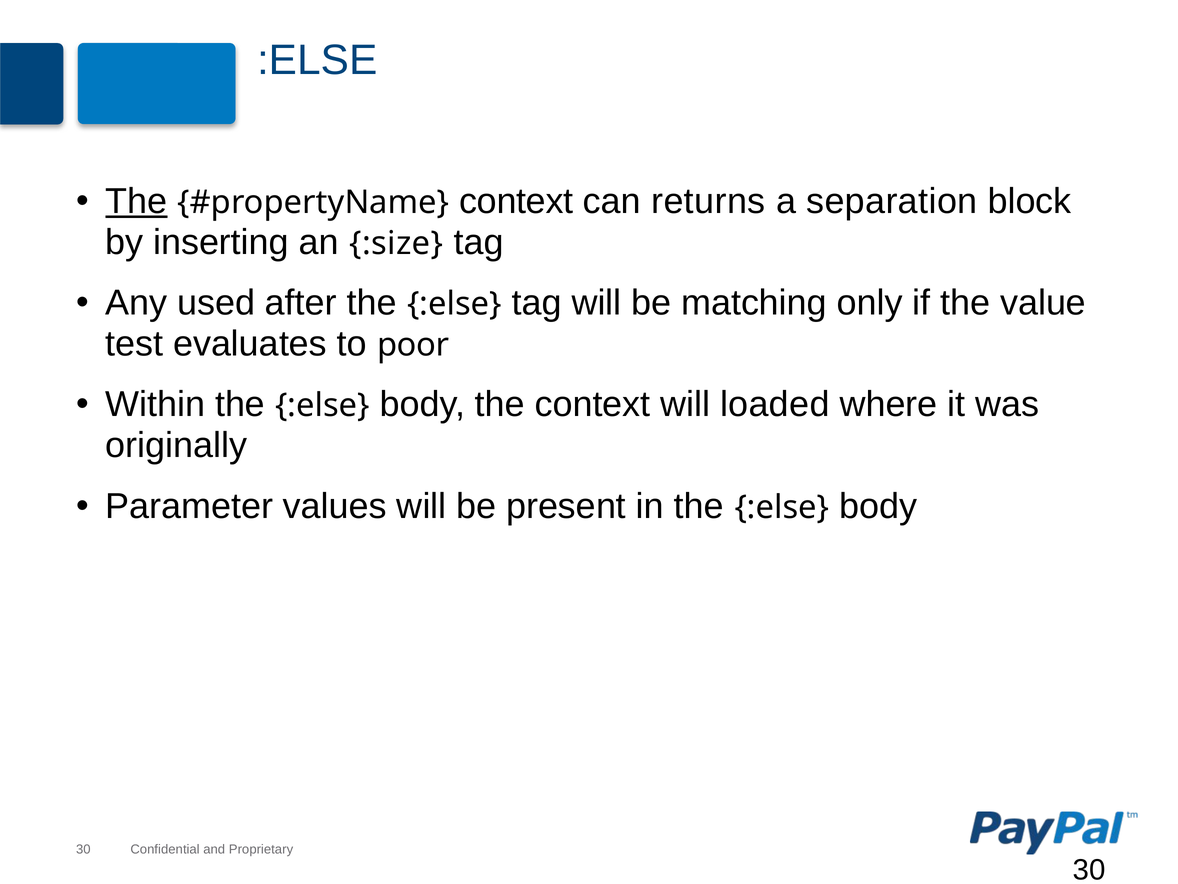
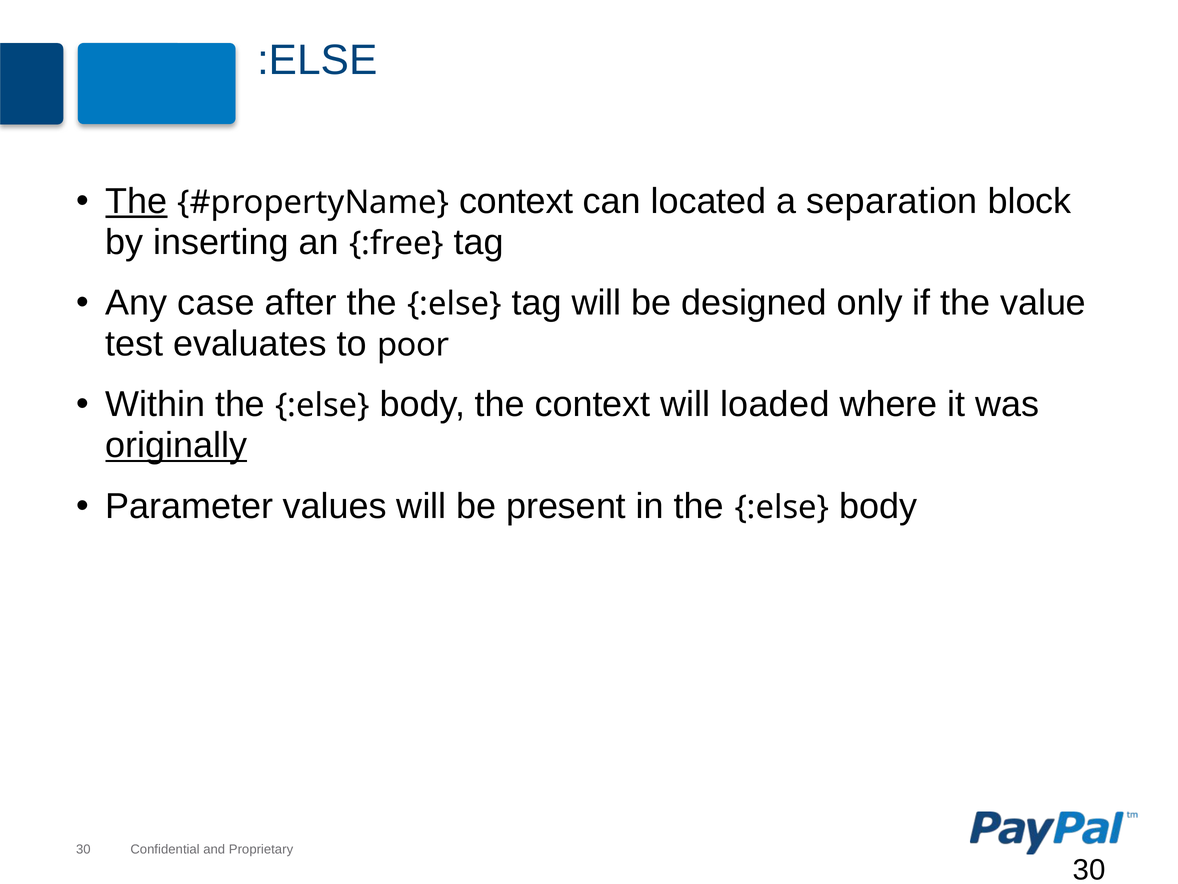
returns: returns -> located
:size: :size -> :free
used: used -> case
matching: matching -> designed
originally underline: none -> present
